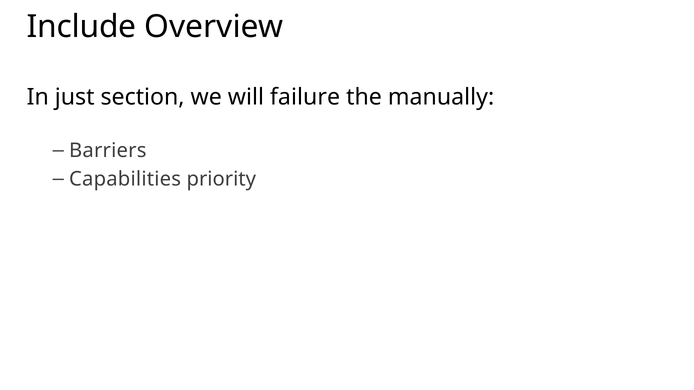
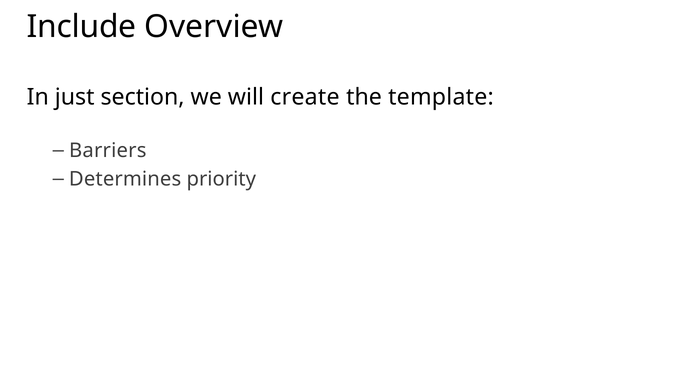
failure: failure -> create
manually: manually -> template
Capabilities: Capabilities -> Determines
